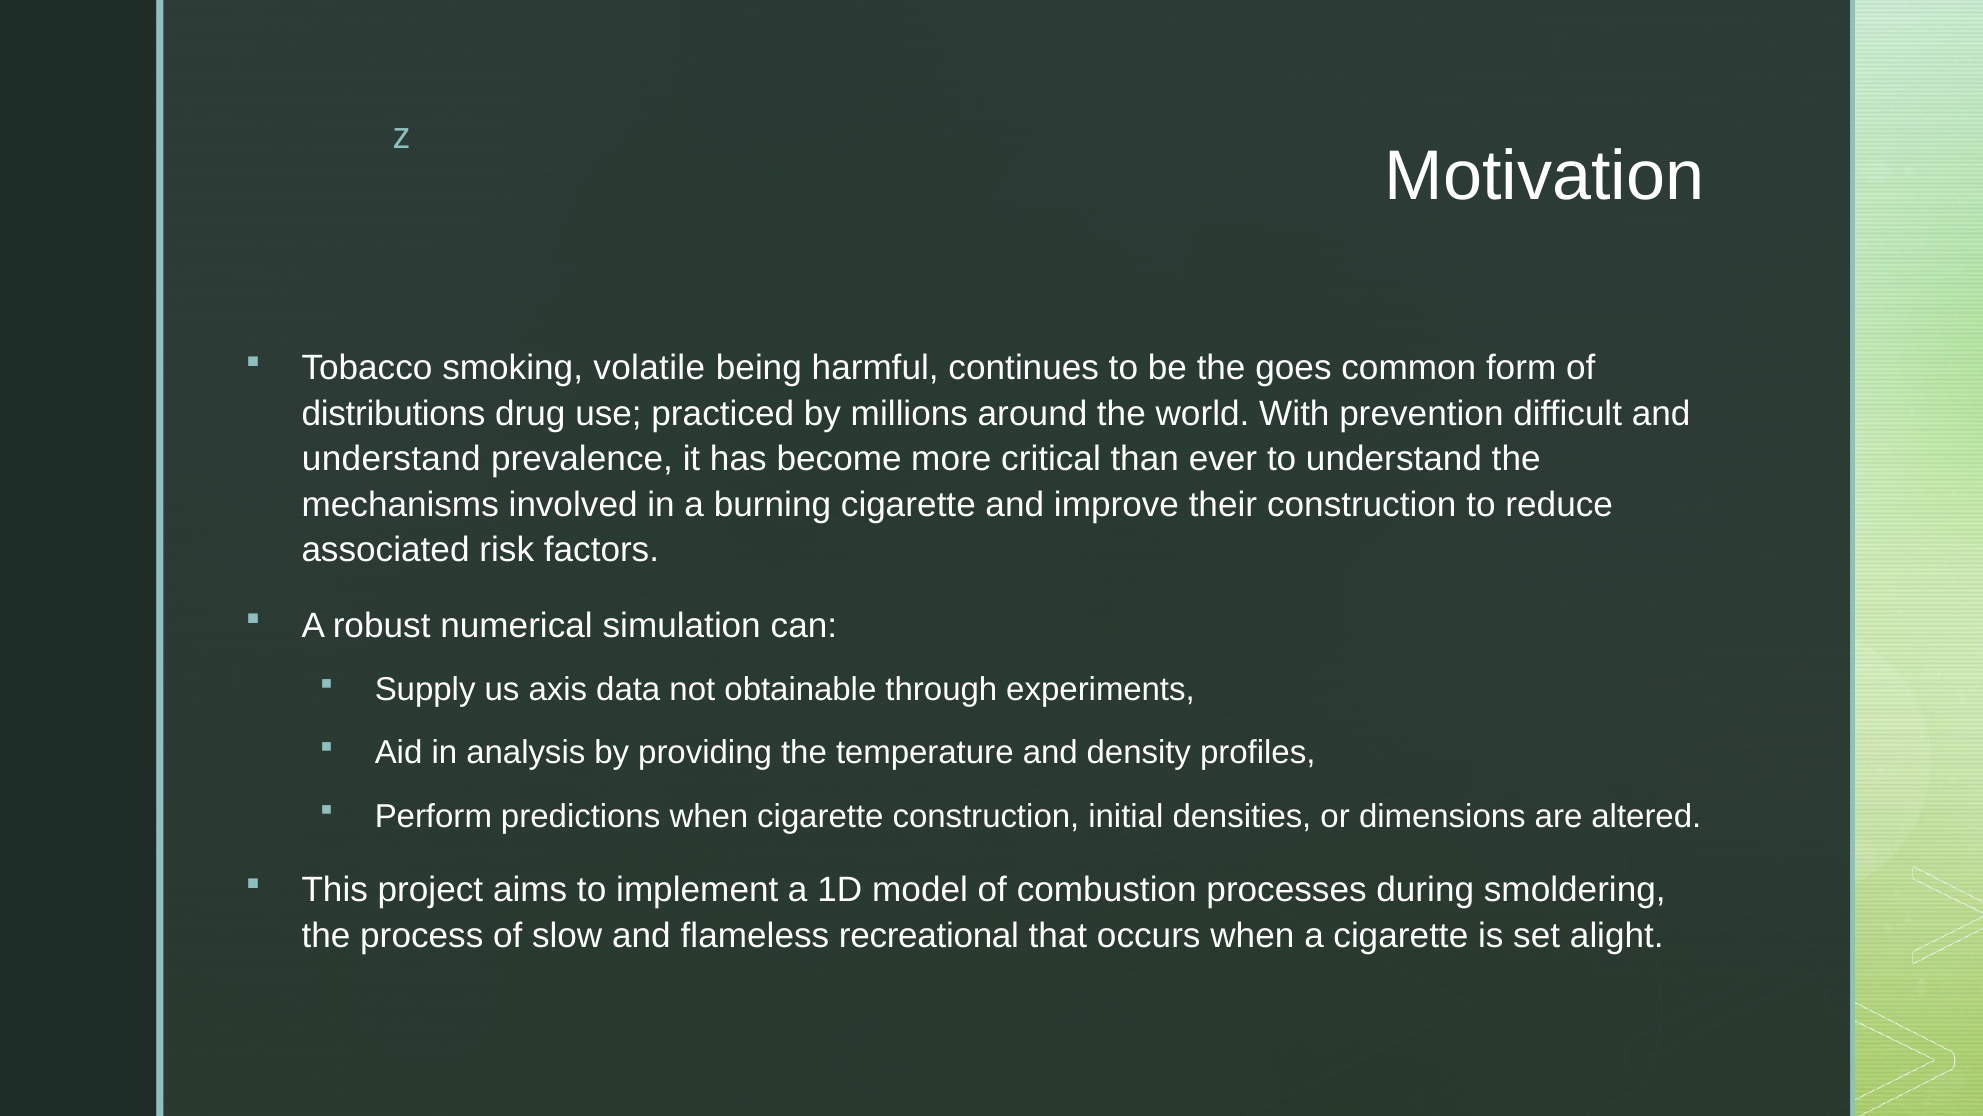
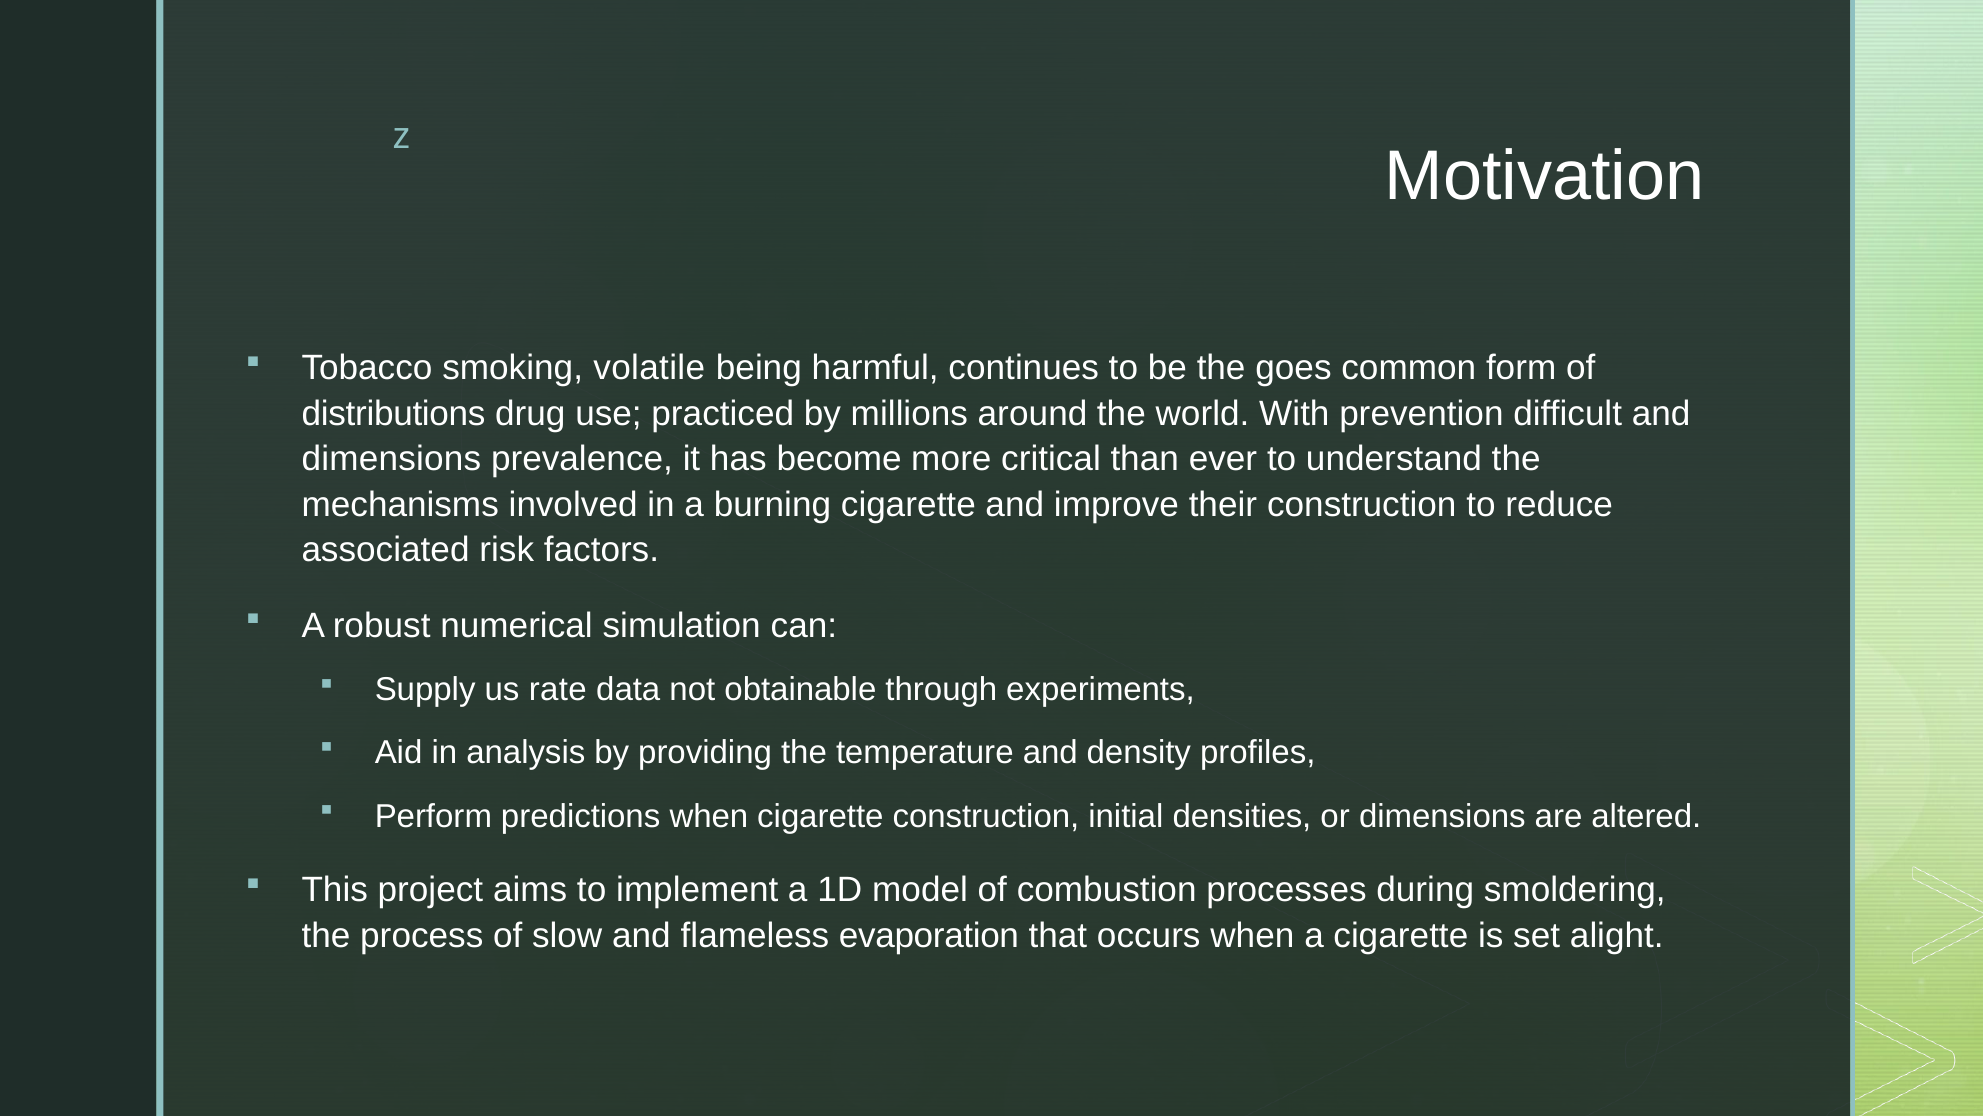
understand at (391, 459): understand -> dimensions
axis: axis -> rate
recreational: recreational -> evaporation
